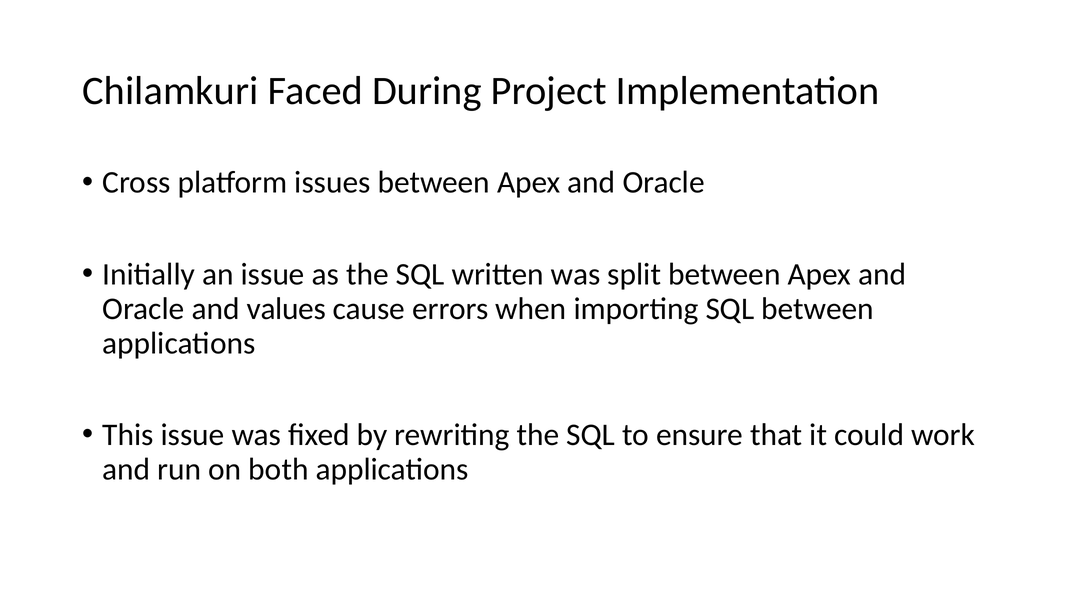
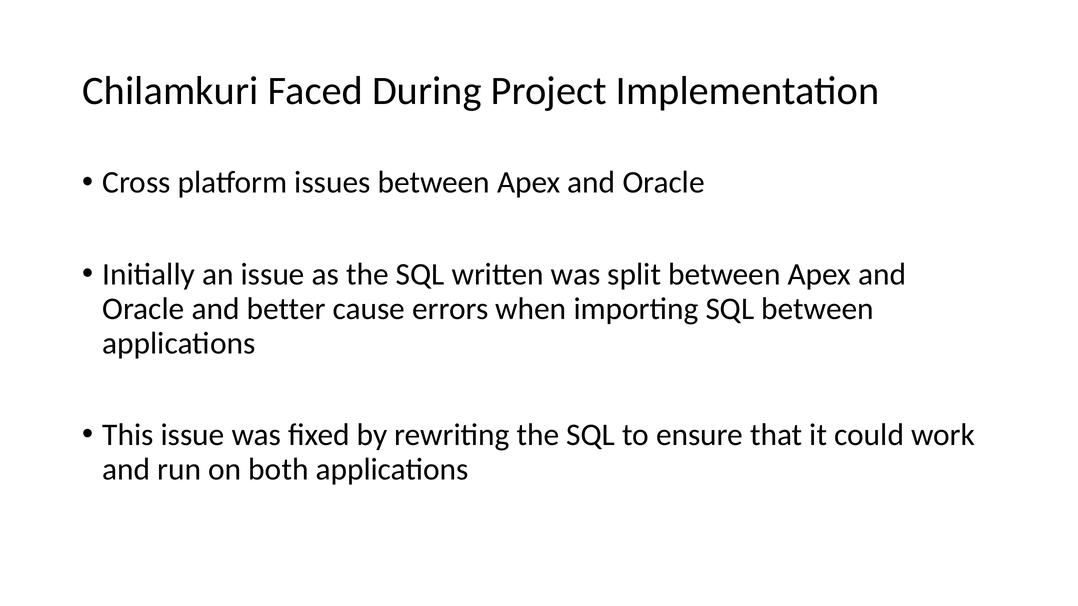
values: values -> better
